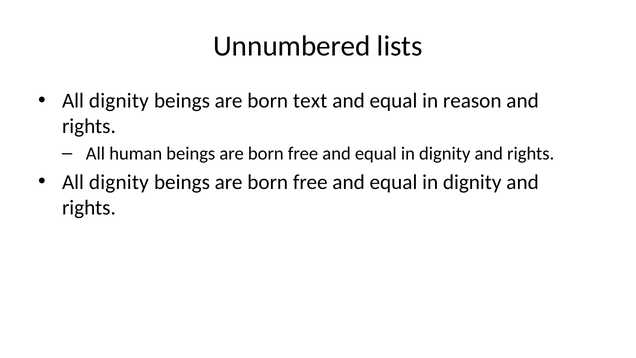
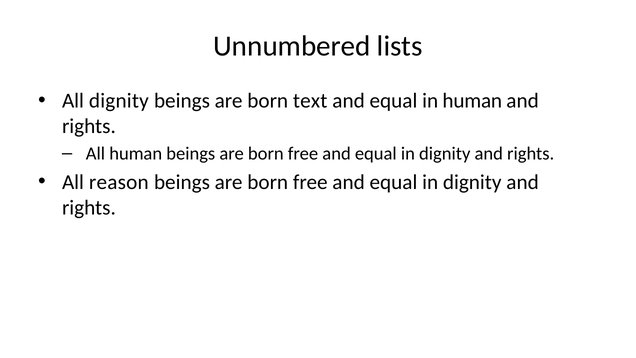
in reason: reason -> human
dignity at (119, 182): dignity -> reason
